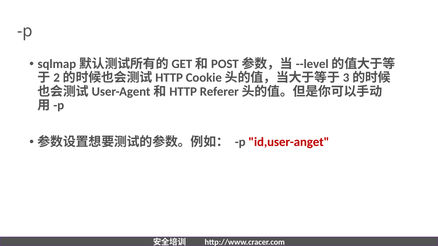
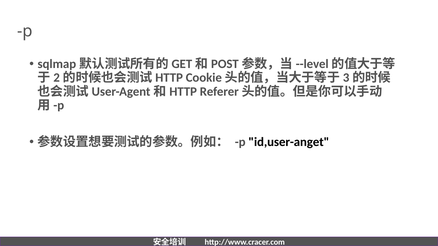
id,user-anget colour: red -> black
